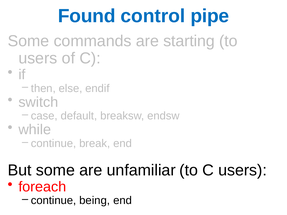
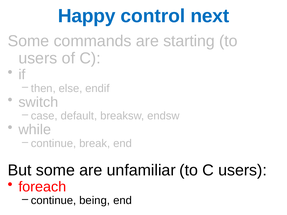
Found: Found -> Happy
pipe: pipe -> next
